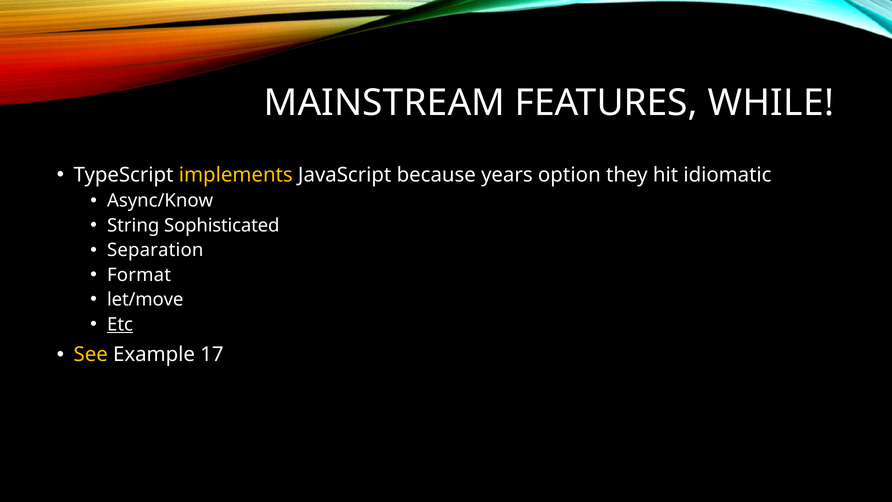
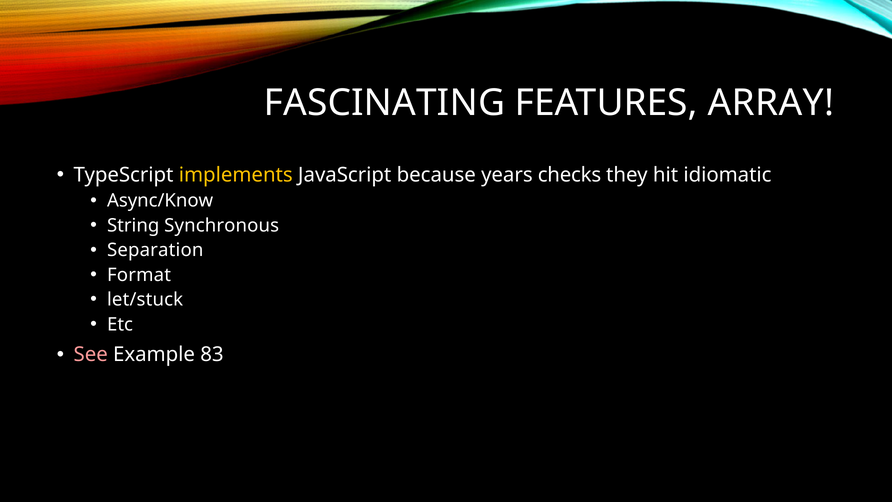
MAINSTREAM: MAINSTREAM -> FASCINATING
WHILE: WHILE -> ARRAY
option: option -> checks
Sophisticated: Sophisticated -> Synchronous
let/move: let/move -> let/stuck
Etc underline: present -> none
See colour: yellow -> pink
17: 17 -> 83
